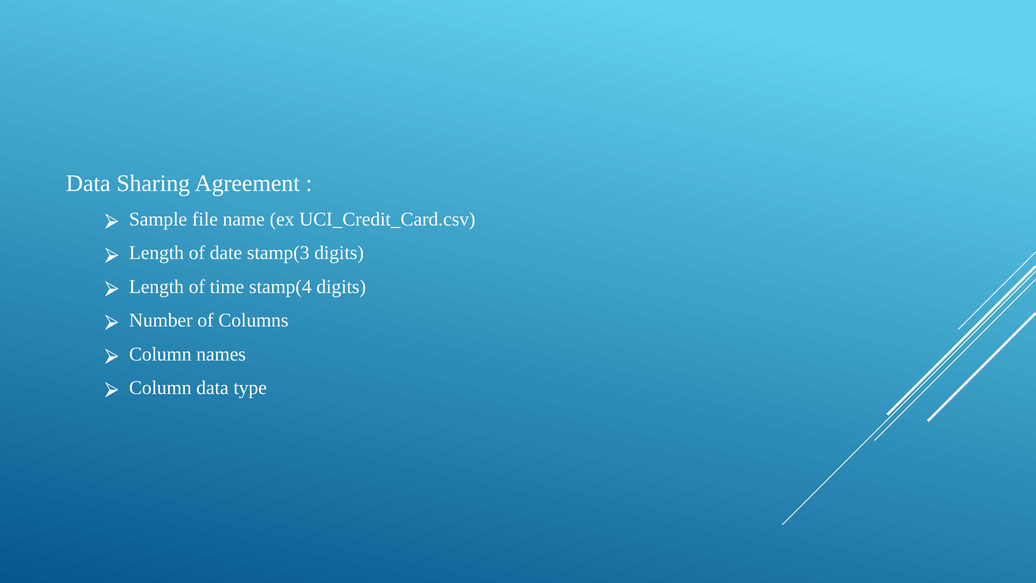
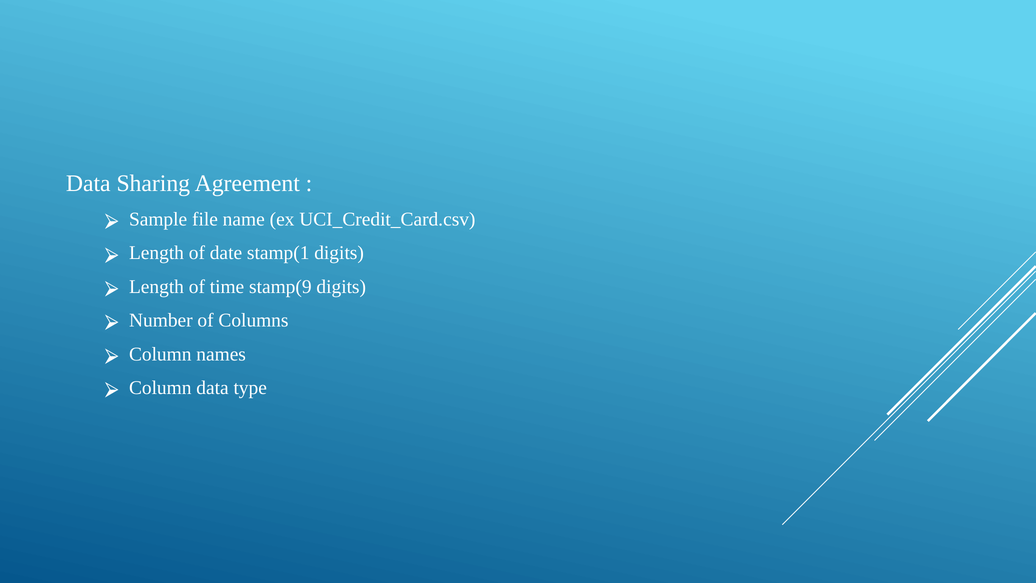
stamp(3: stamp(3 -> stamp(1
stamp(4: stamp(4 -> stamp(9
